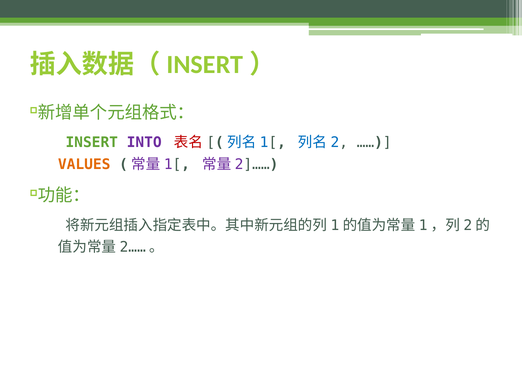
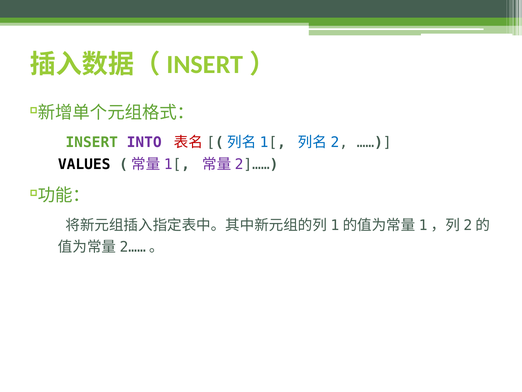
VALUES colour: orange -> black
